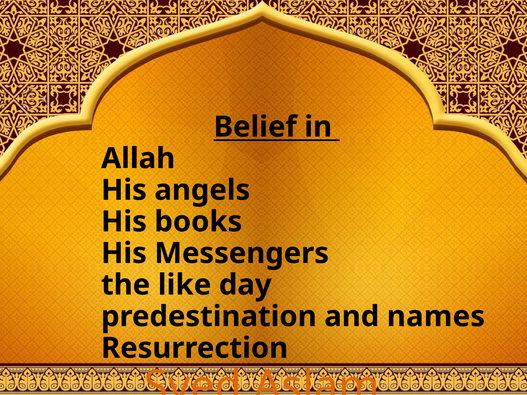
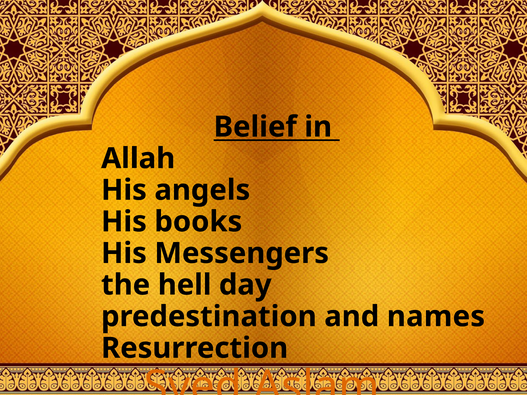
like: like -> hell
